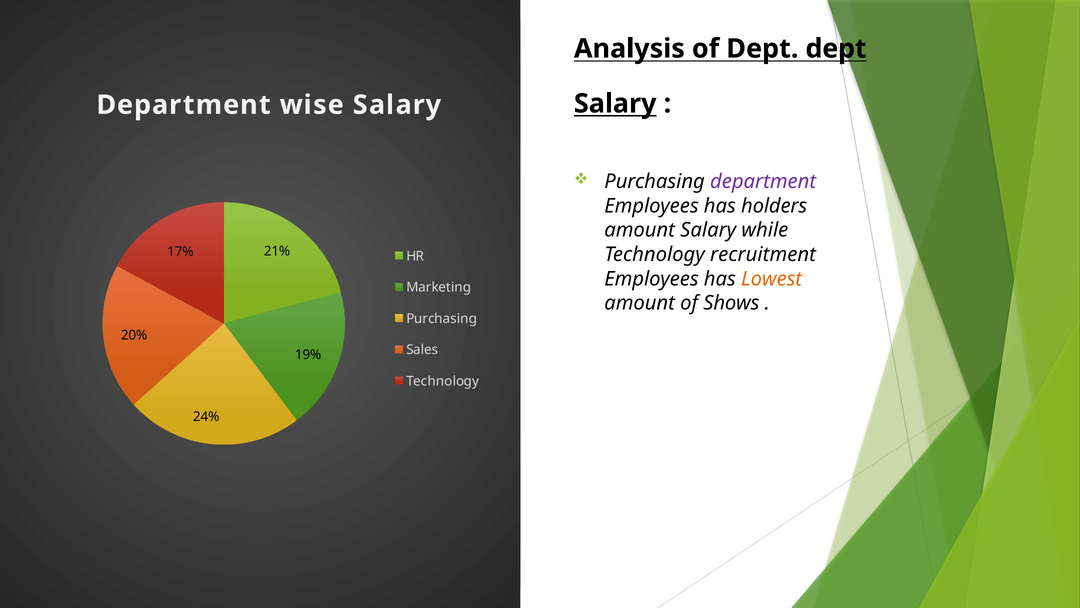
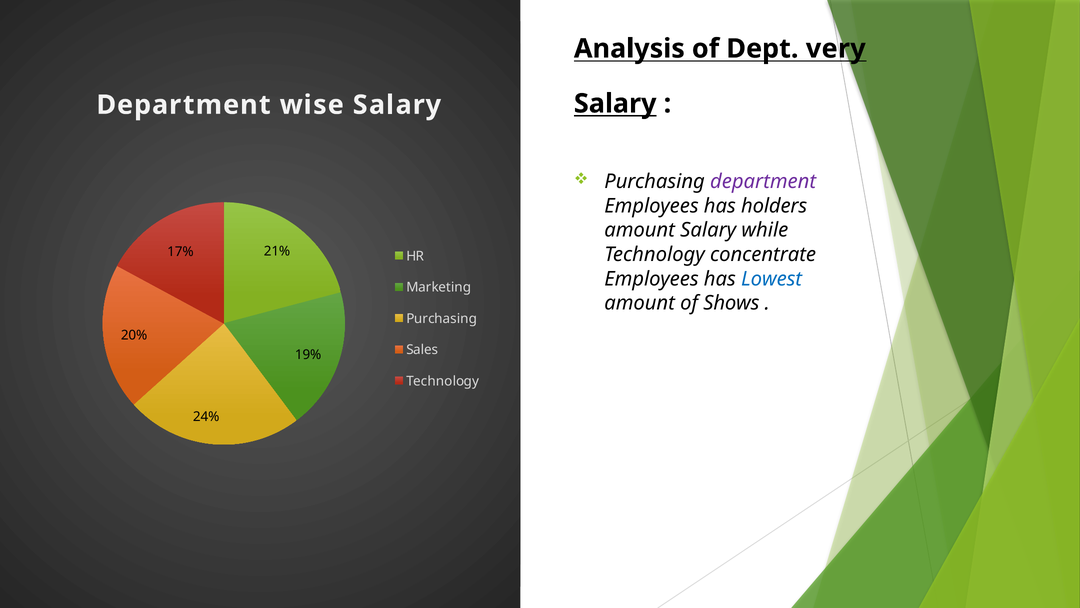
Dept dept: dept -> very
recruitment: recruitment -> concentrate
Lowest colour: orange -> blue
